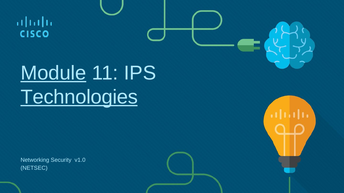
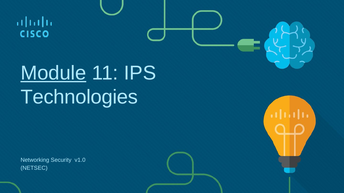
Technologies underline: present -> none
